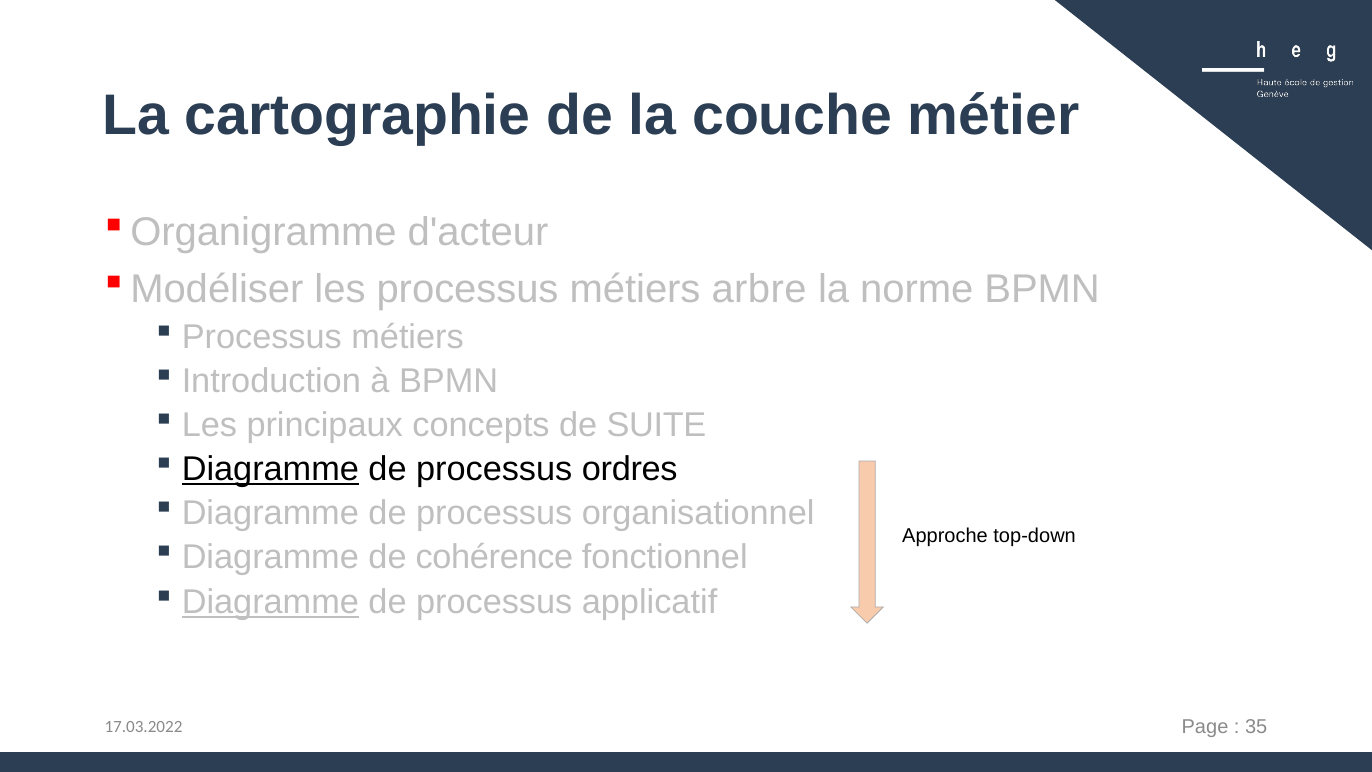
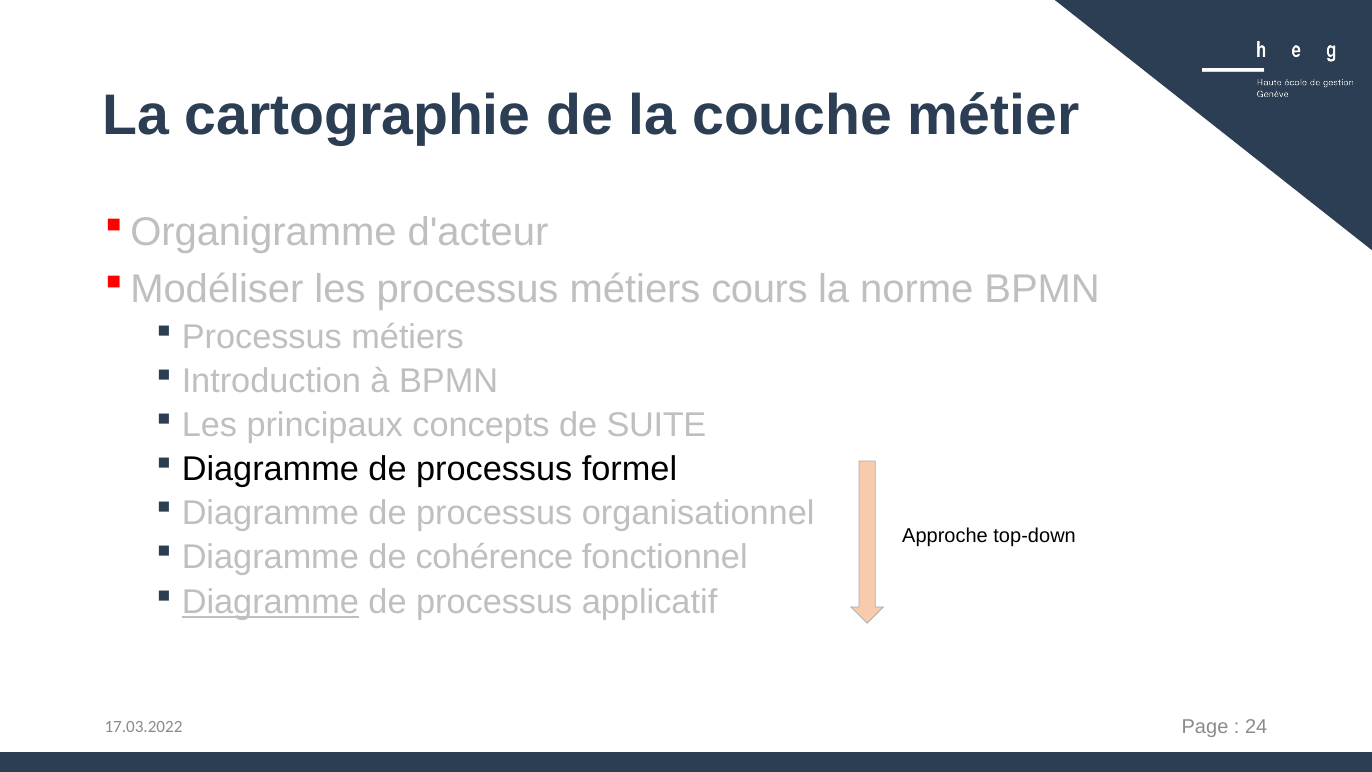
arbre: arbre -> cours
Diagramme at (270, 469) underline: present -> none
ordres: ordres -> formel
35: 35 -> 24
